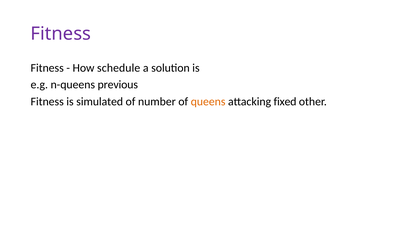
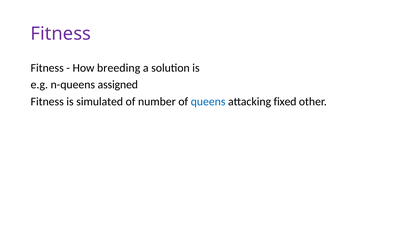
schedule: schedule -> breeding
previous: previous -> assigned
queens colour: orange -> blue
